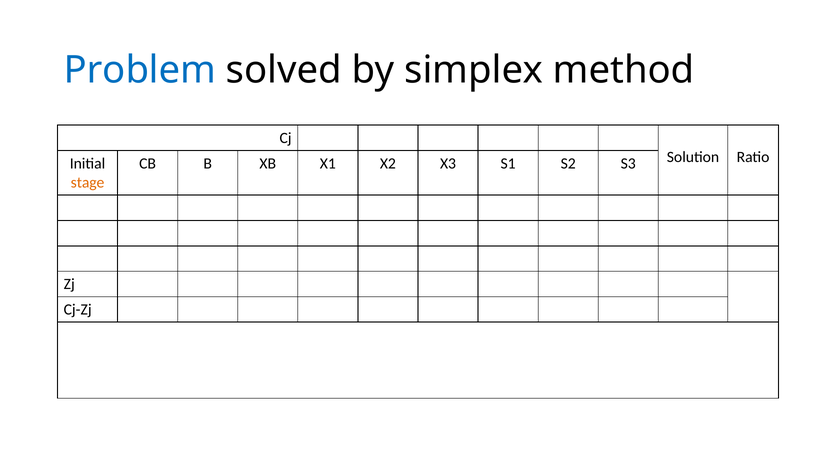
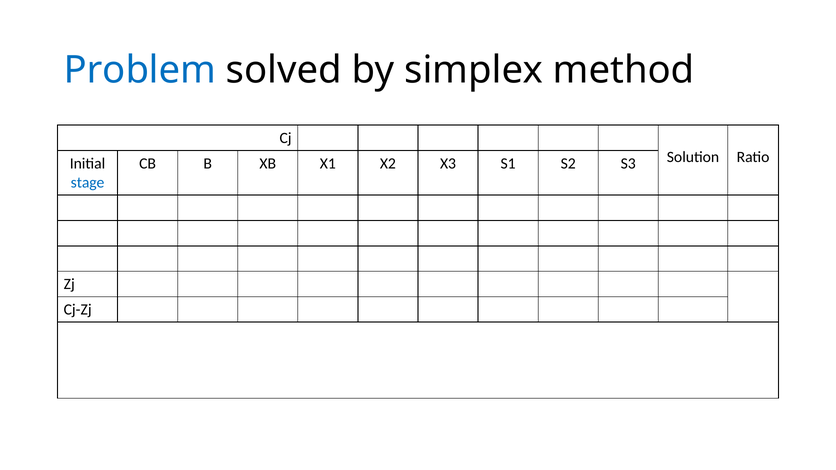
stage colour: orange -> blue
